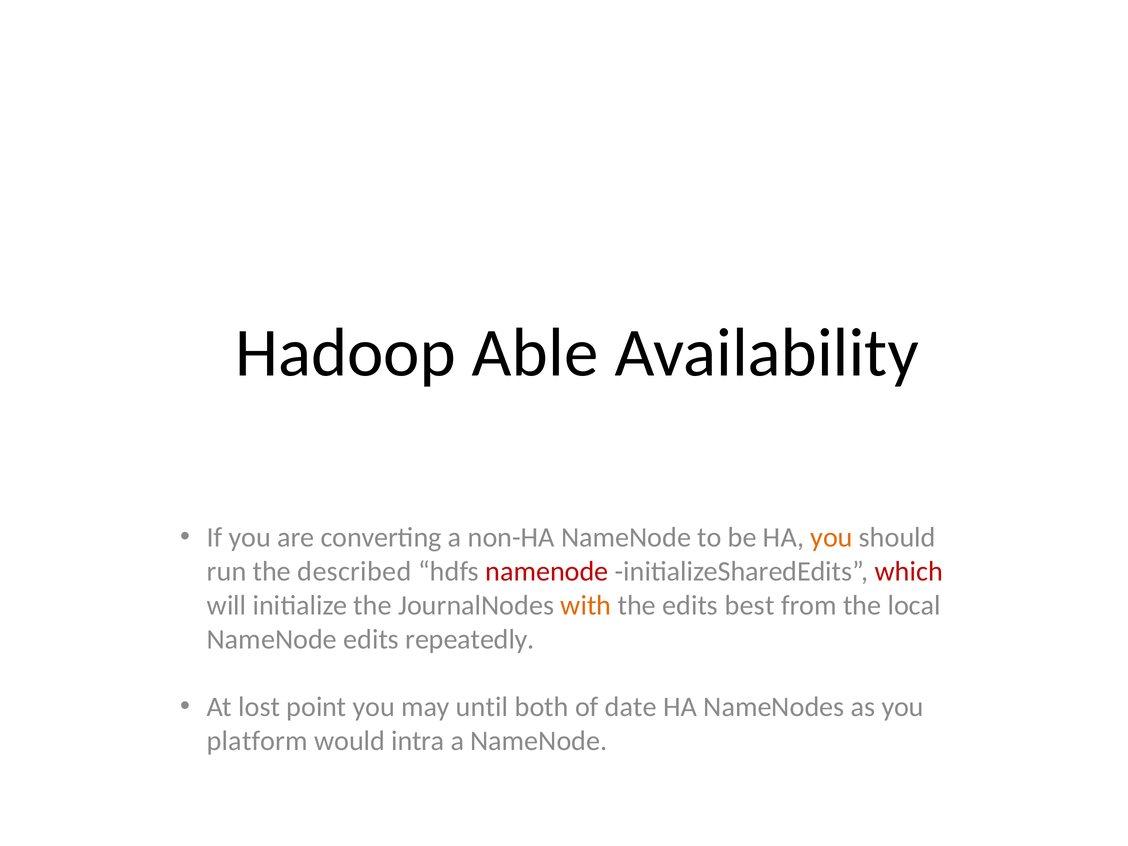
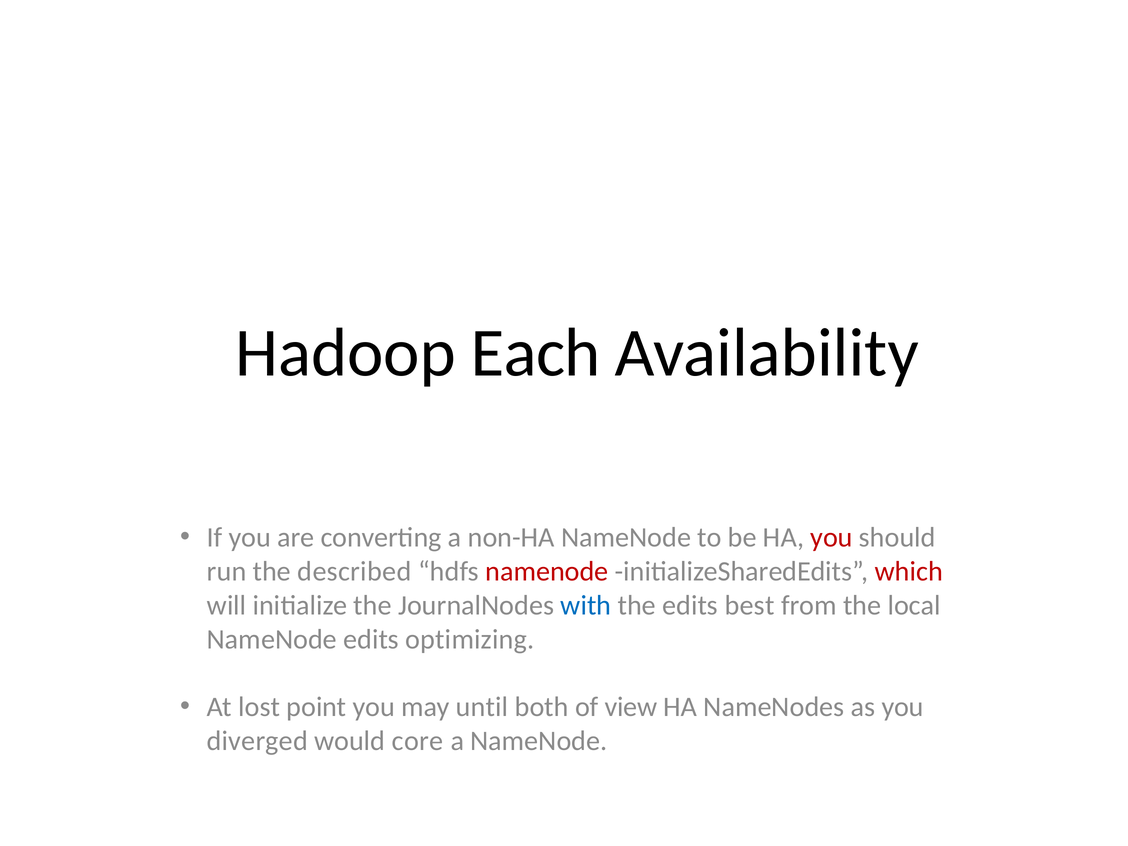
Able: Able -> Each
you at (832, 538) colour: orange -> red
with colour: orange -> blue
repeatedly: repeatedly -> optimizing
date: date -> view
platform: platform -> diverged
intra: intra -> core
